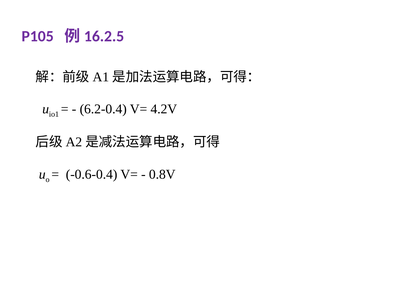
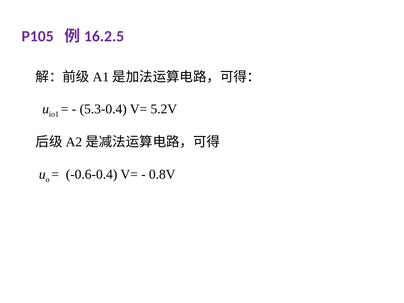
6.2-0.4: 6.2-0.4 -> 5.3-0.4
4.2V: 4.2V -> 5.2V
